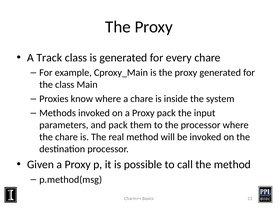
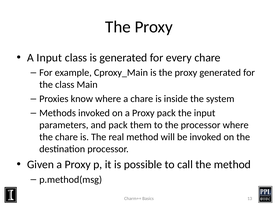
A Track: Track -> Input
